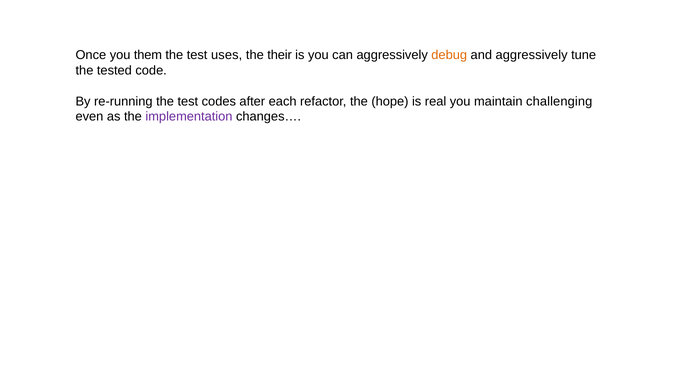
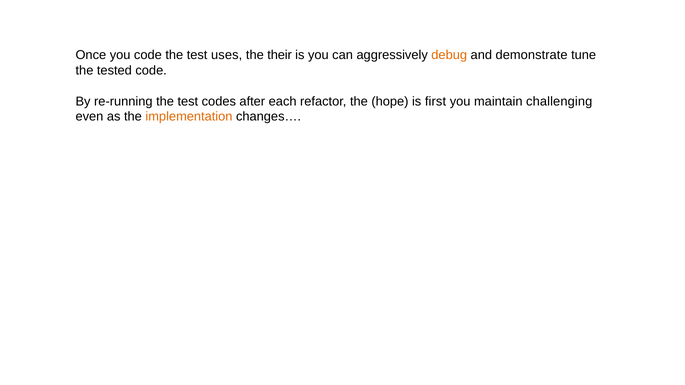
you them: them -> code
and aggressively: aggressively -> demonstrate
real: real -> first
implementation colour: purple -> orange
